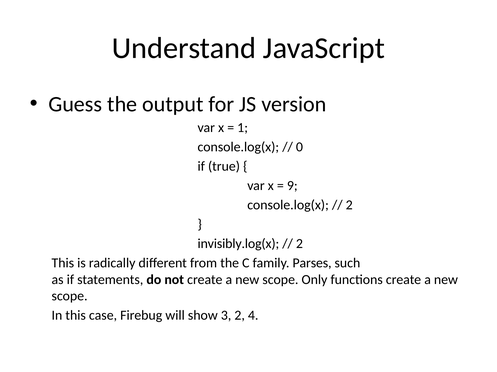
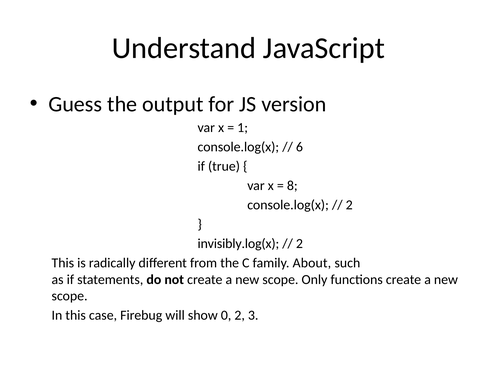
0: 0 -> 6
9: 9 -> 8
Parses: Parses -> About
3: 3 -> 0
4: 4 -> 3
